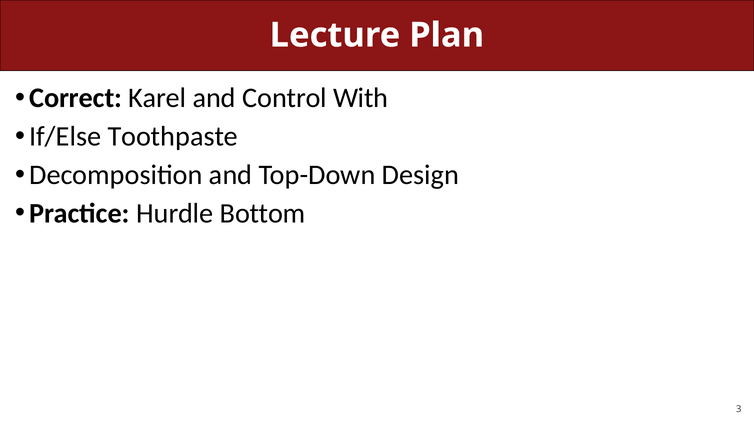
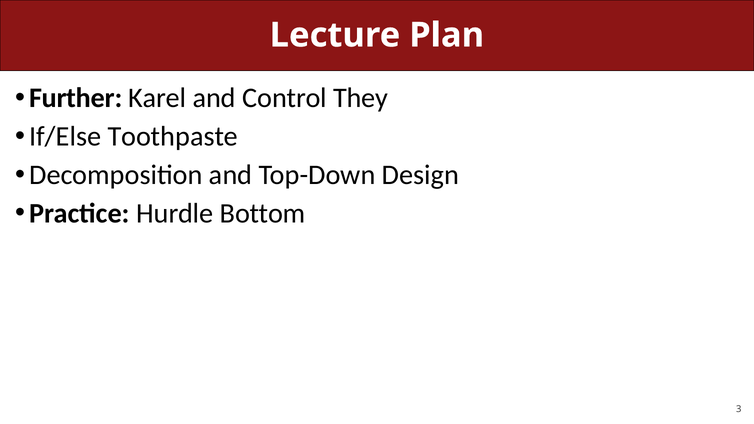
Correct: Correct -> Further
With: With -> They
